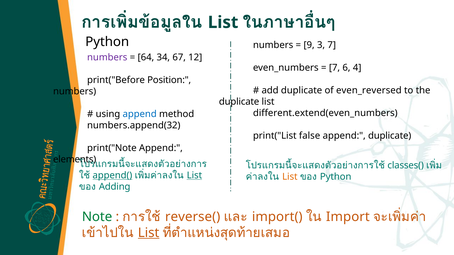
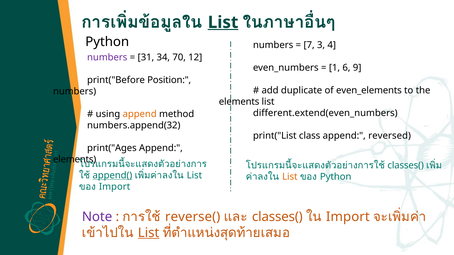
List at (223, 22) underline: none -> present
9: 9 -> 7
3 7: 7 -> 4
64: 64 -> 31
67: 67 -> 70
7 at (334, 68): 7 -> 1
4: 4 -> 9
even_reversed: even_reversed -> even_elements
duplicate at (239, 102): duplicate -> elements
append at (140, 114) colour: blue -> orange
false: false -> class
append duplicate: duplicate -> reversed
print("Note: print("Note -> print("Ages
List at (194, 176) underline: present -> none
Adding at (115, 187): Adding -> Import
Note colour: green -> purple
import( at (277, 217): import( -> classes(
